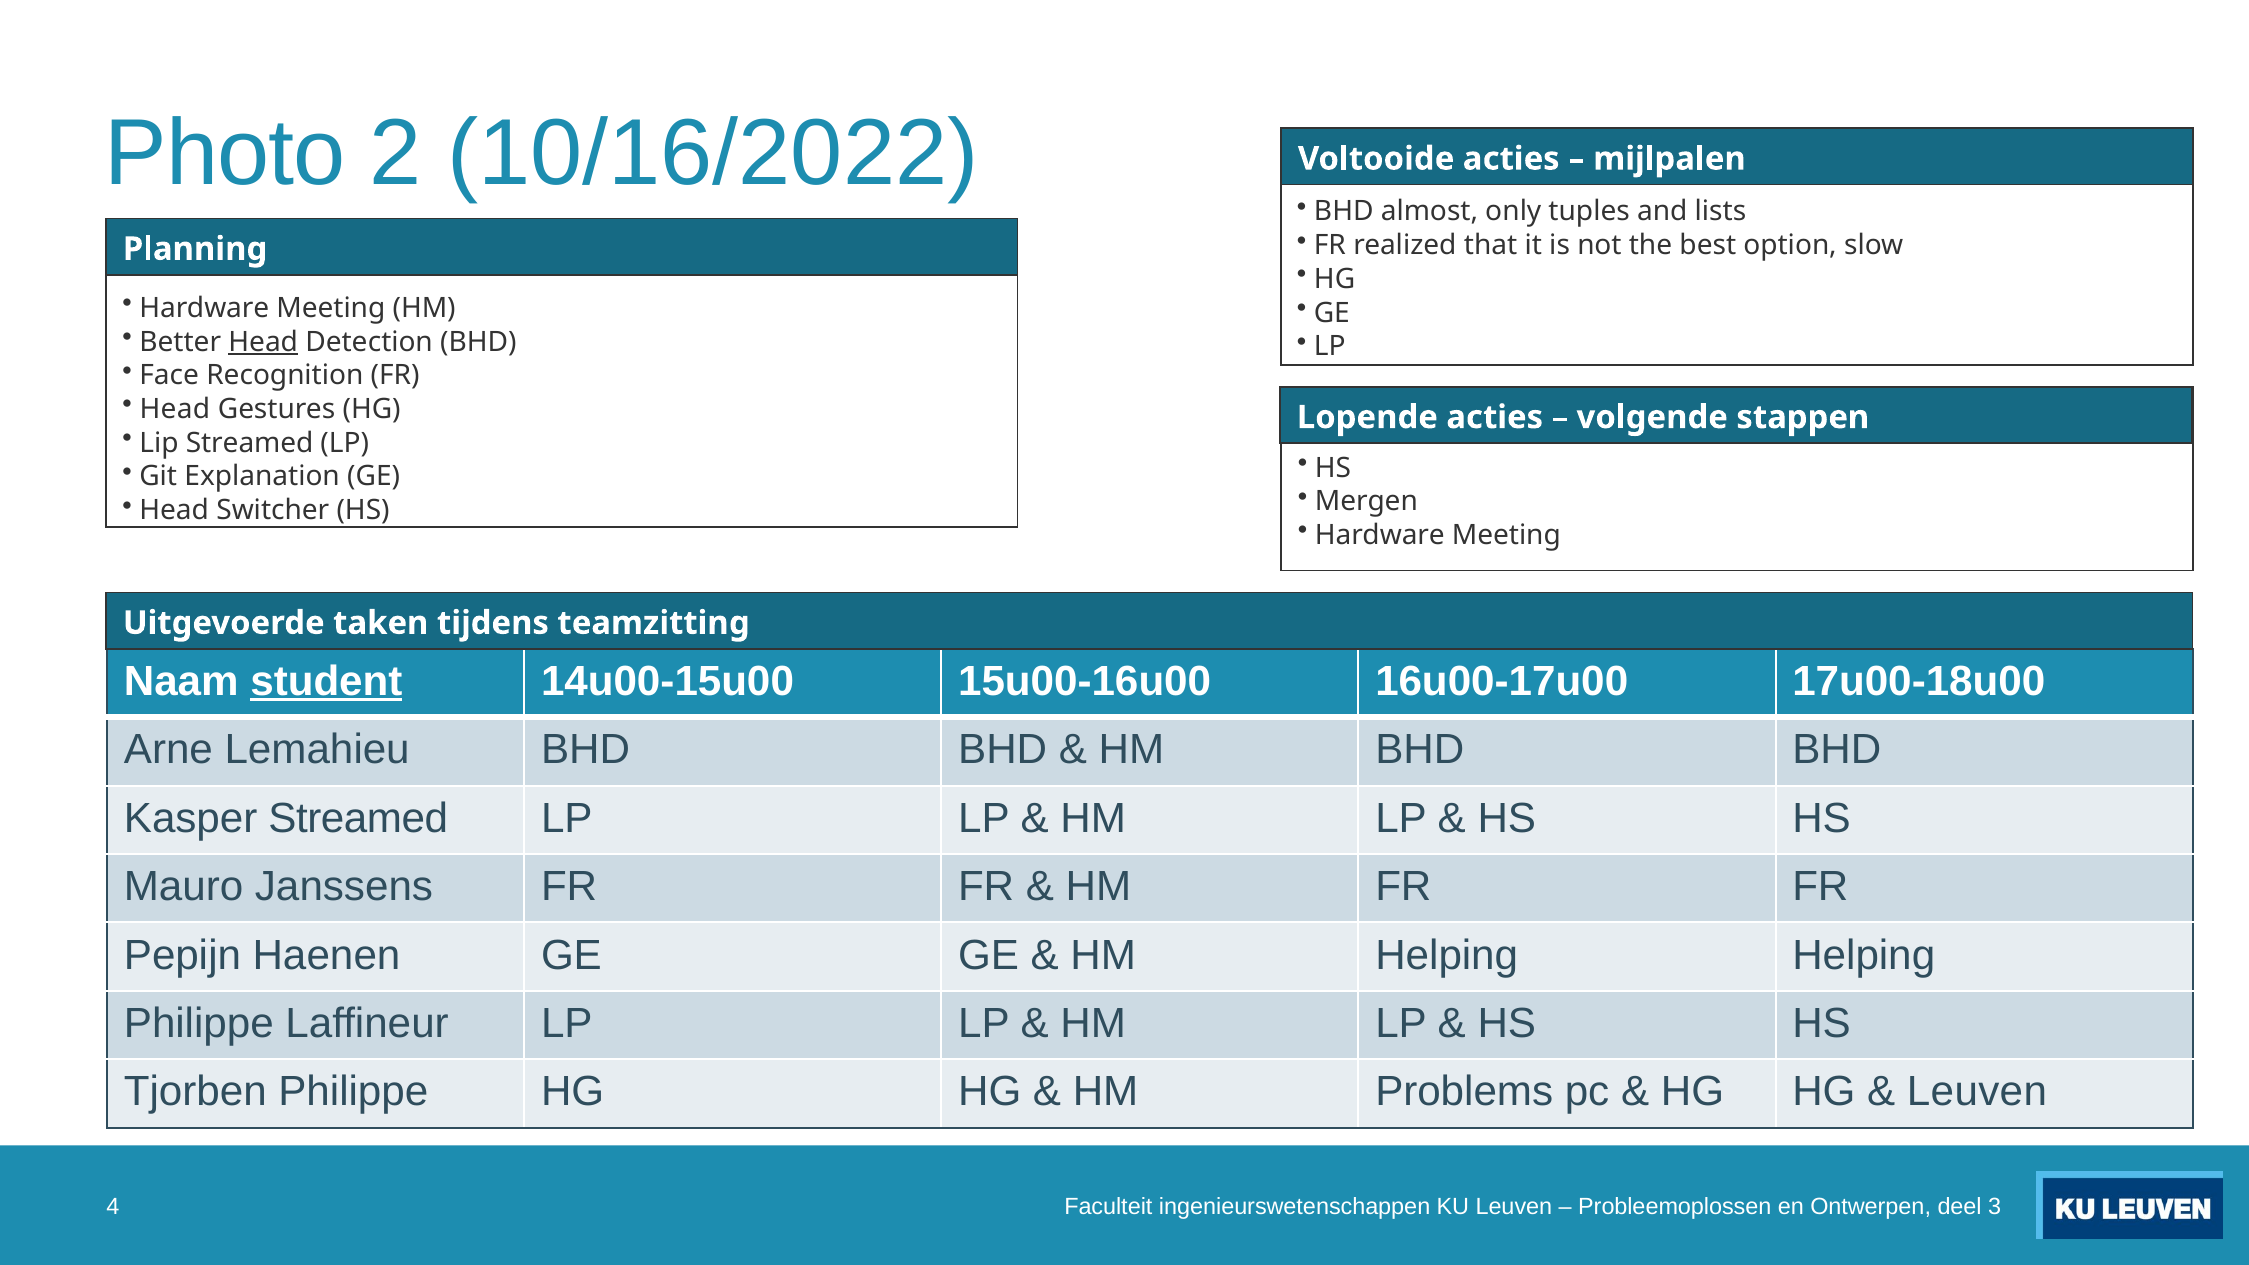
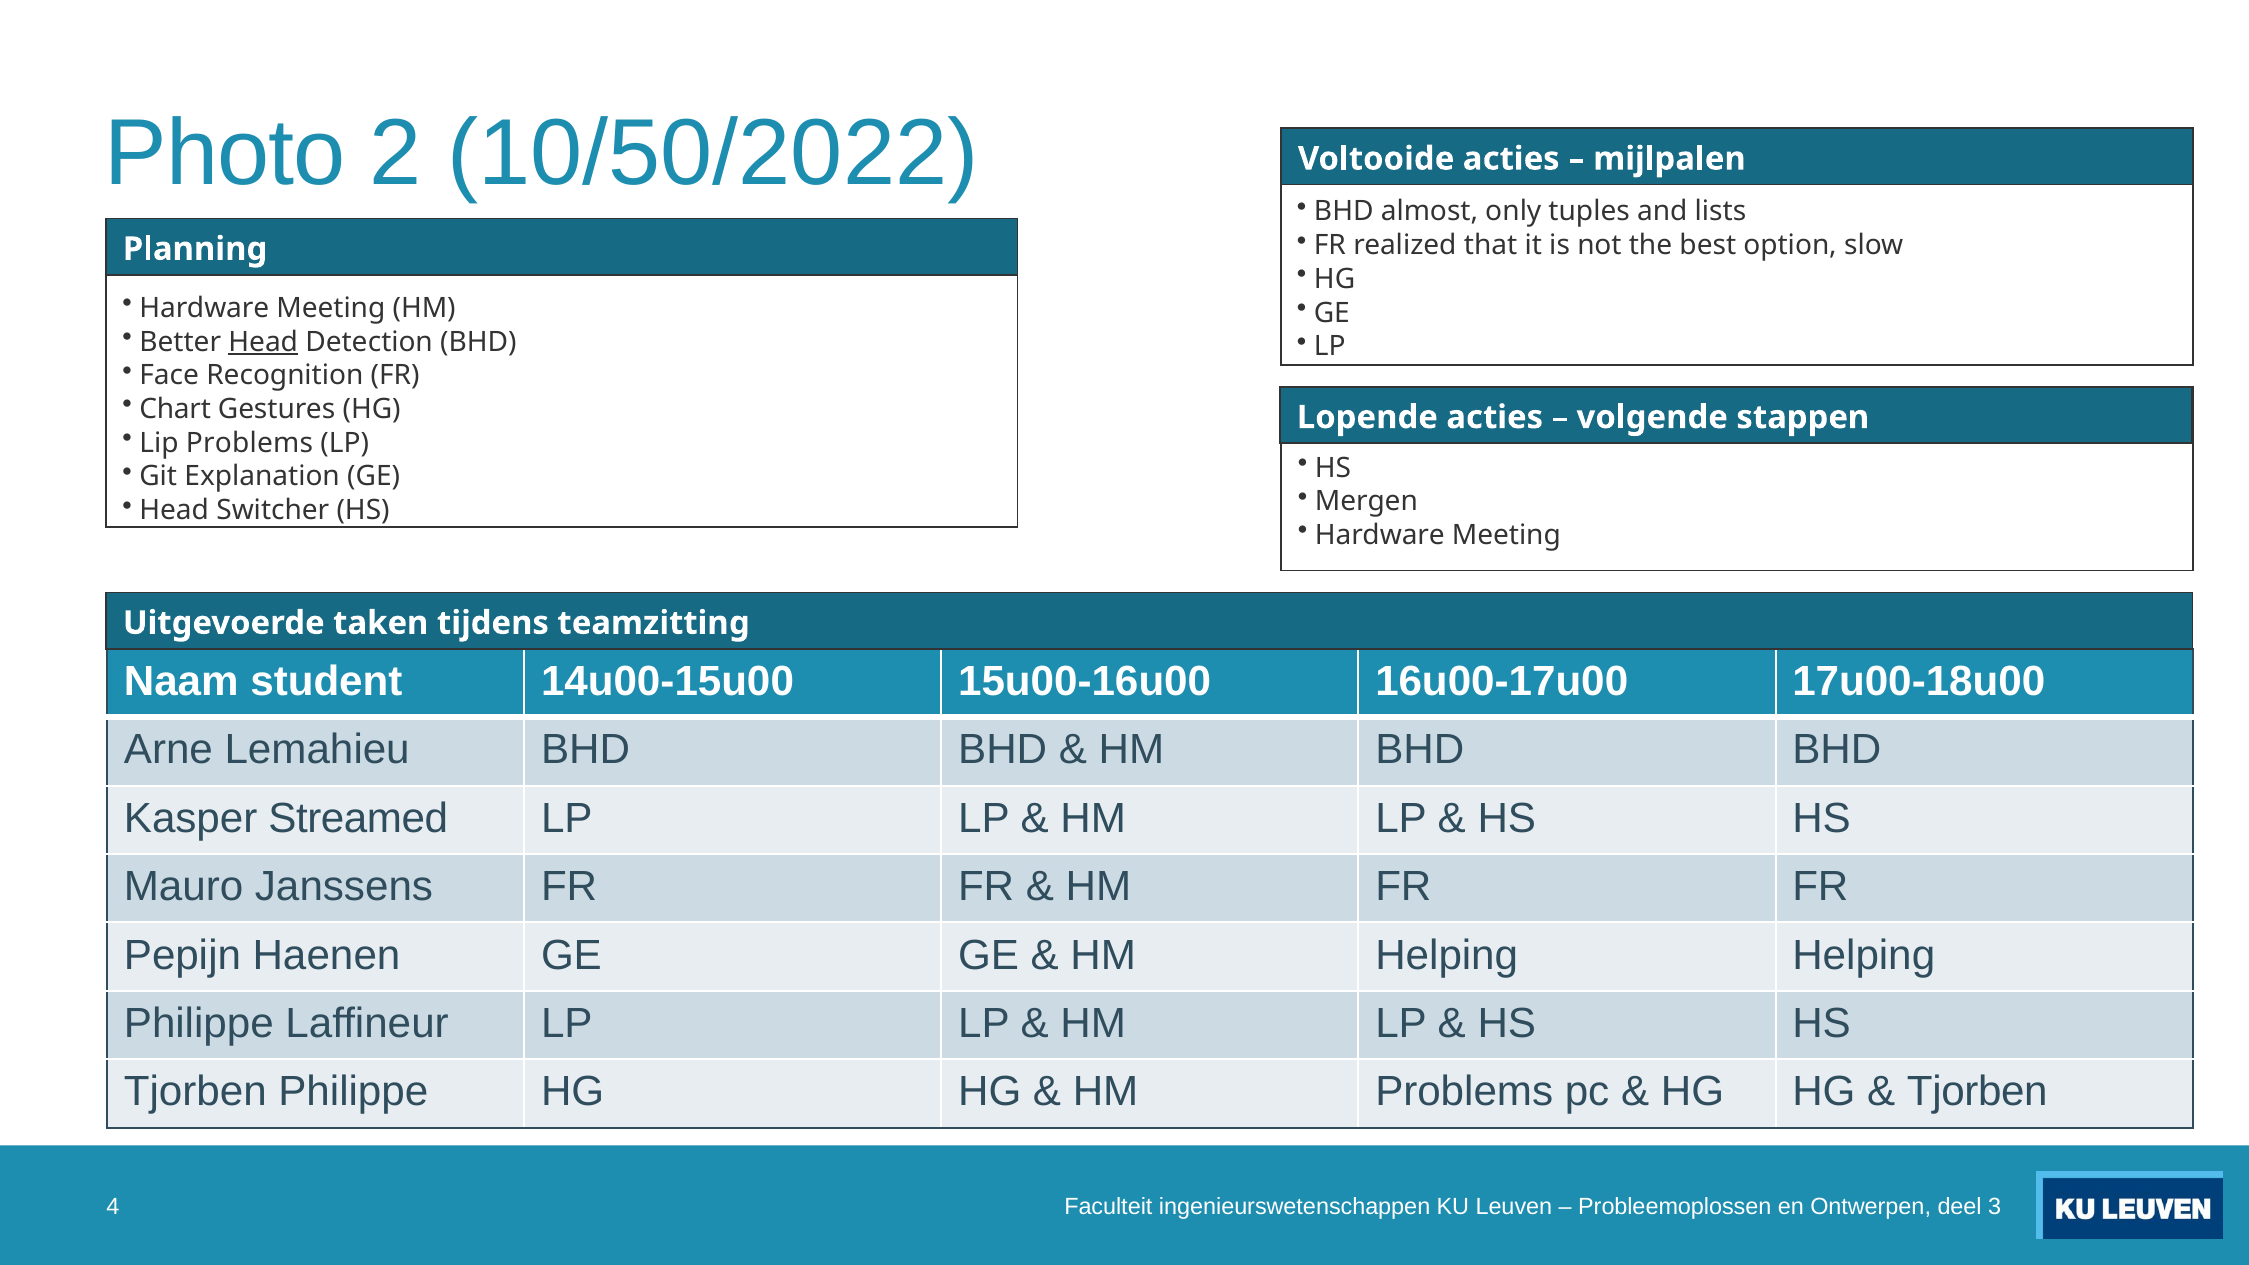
10/16/2022: 10/16/2022 -> 10/50/2022
Head at (175, 409): Head -> Chart
Lip Streamed: Streamed -> Problems
student underline: present -> none
Leuven at (1977, 1092): Leuven -> Tjorben
